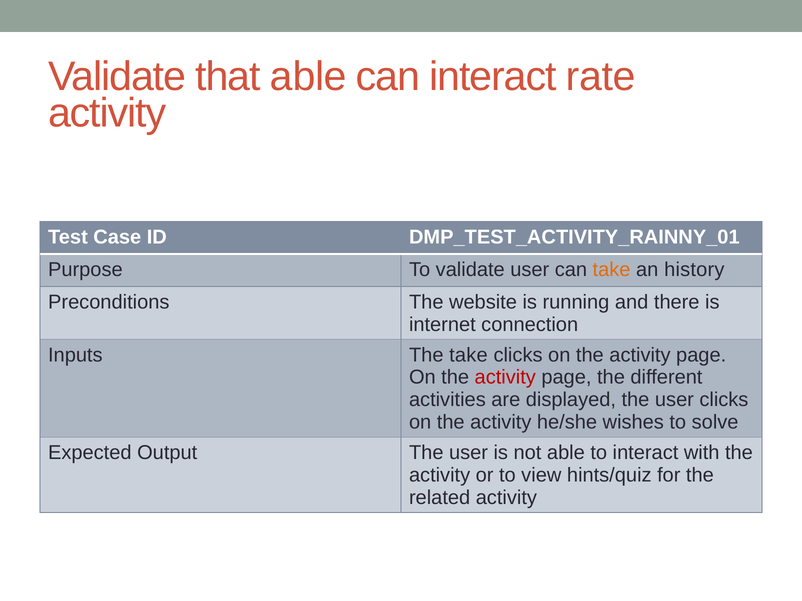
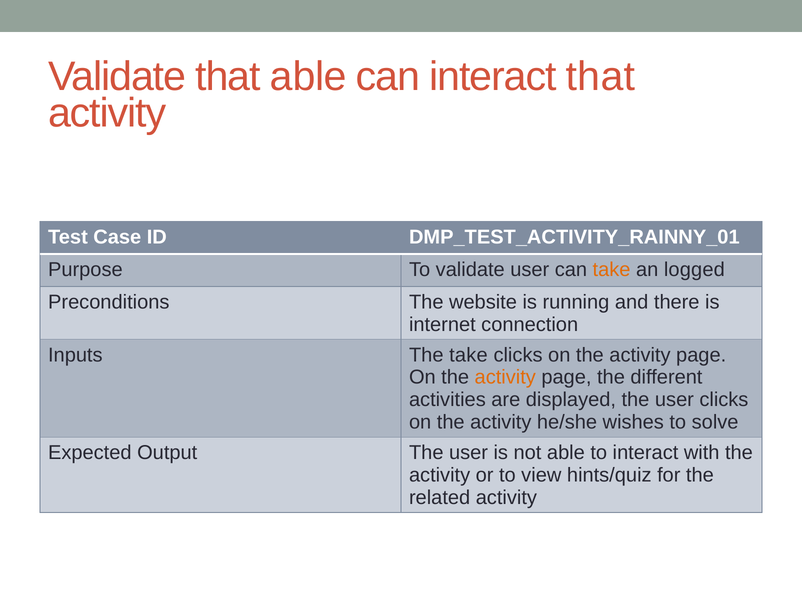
interact rate: rate -> that
history: history -> logged
activity at (505, 378) colour: red -> orange
